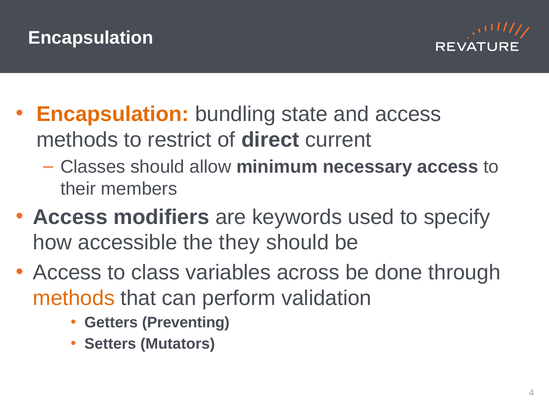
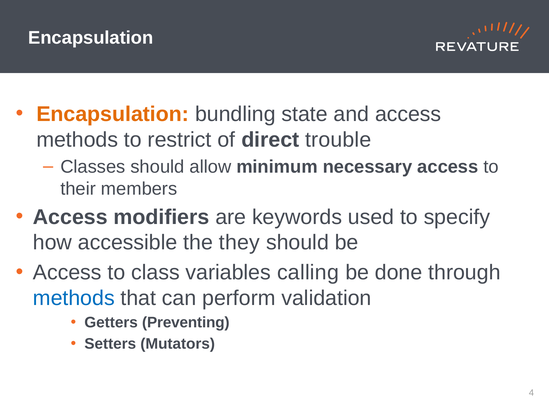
current: current -> trouble
across: across -> calling
methods at (74, 299) colour: orange -> blue
